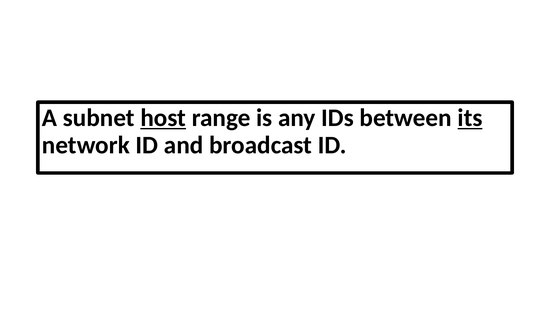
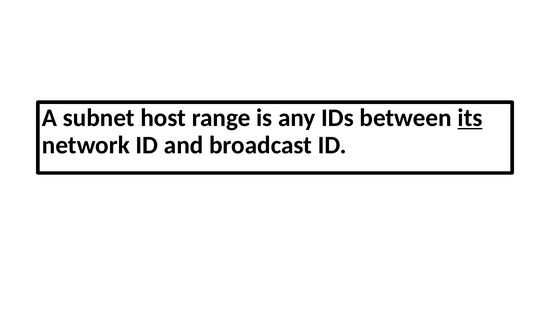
host underline: present -> none
